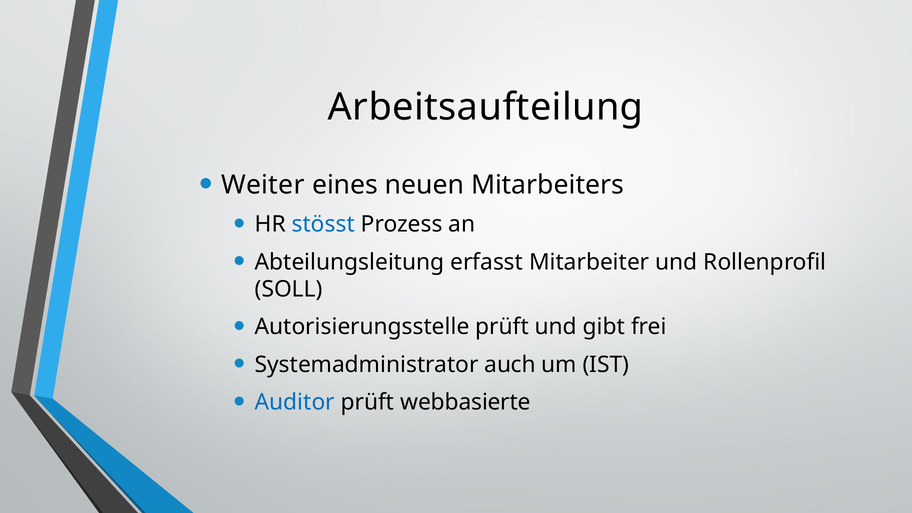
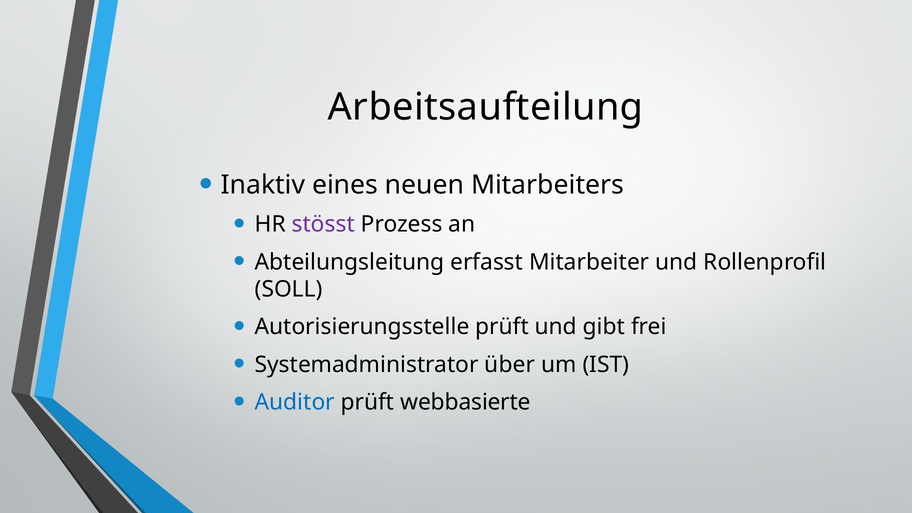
Weiter: Weiter -> Inaktiv
stösst colour: blue -> purple
auch: auch -> über
